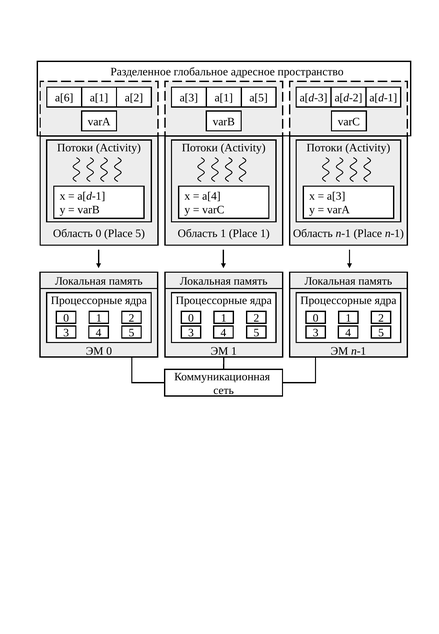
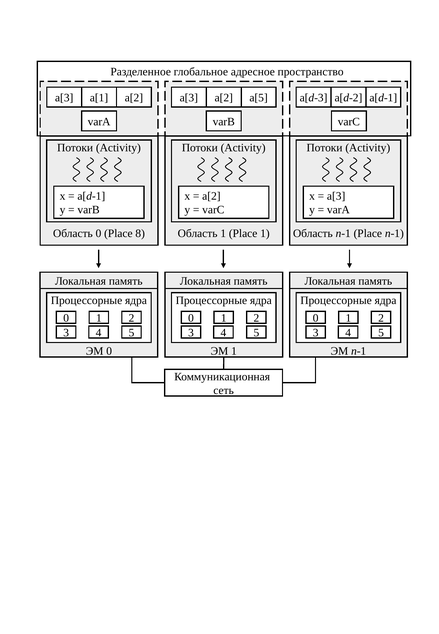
a[6 at (64, 98): a[6 -> a[3
a[3 a[1: a[1 -> a[2
a[4 at (211, 196): a[4 -> a[2
Place 5: 5 -> 8
